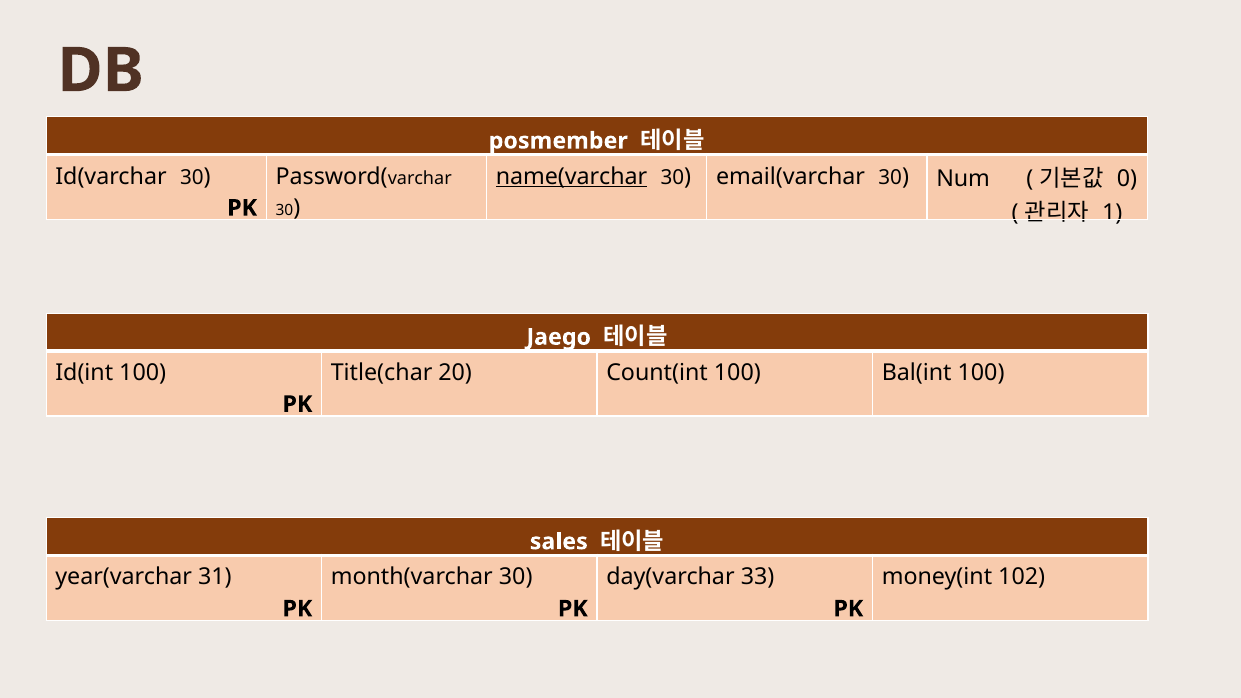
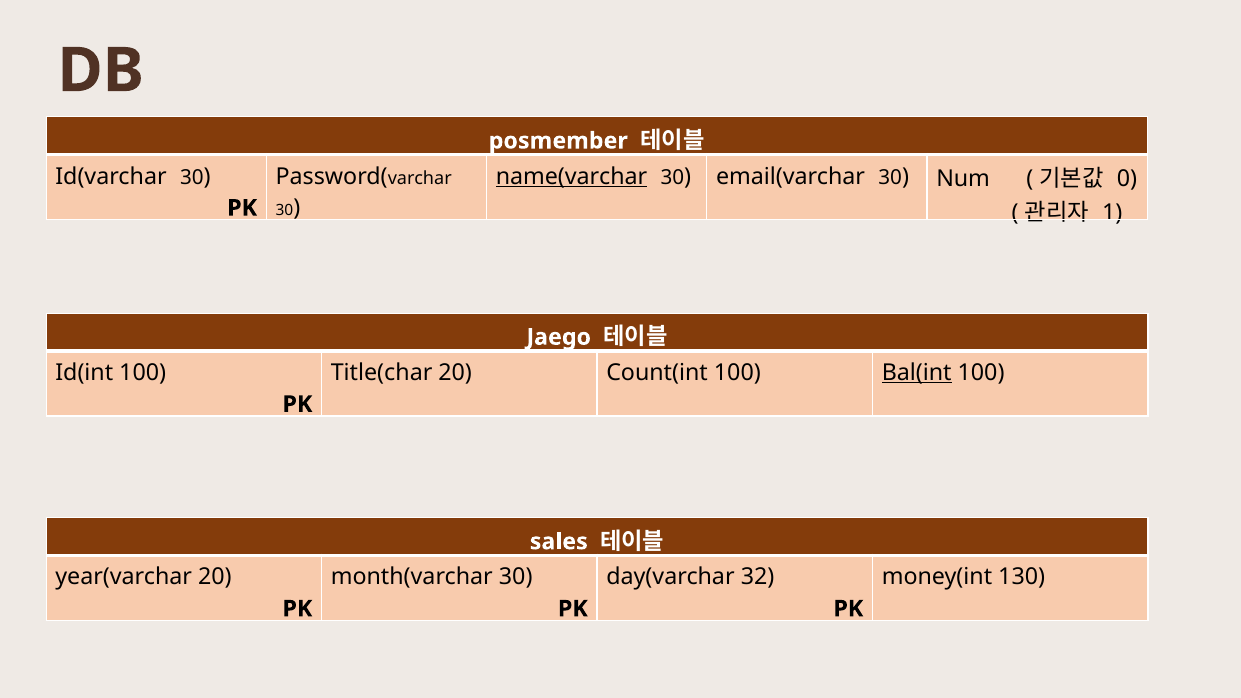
Bal(int underline: none -> present
year(varchar 31: 31 -> 20
33: 33 -> 32
102: 102 -> 130
